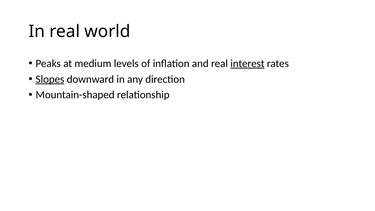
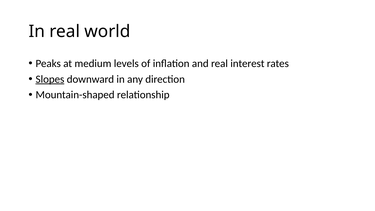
interest underline: present -> none
